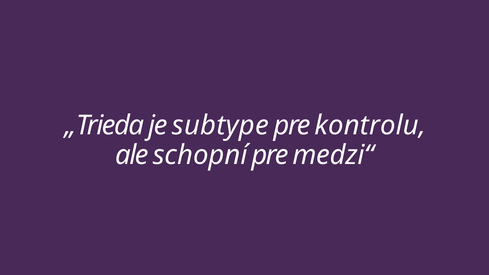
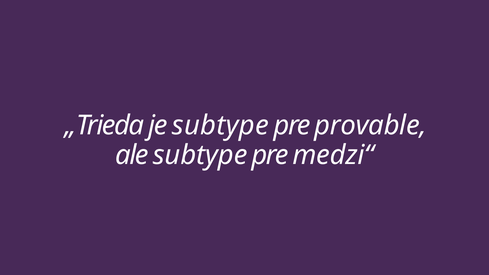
kontrolu: kontrolu -> provable
ale schopní: schopní -> subtype
